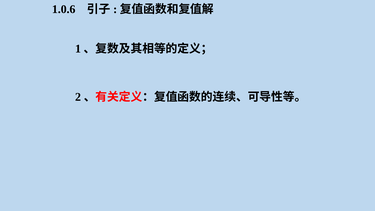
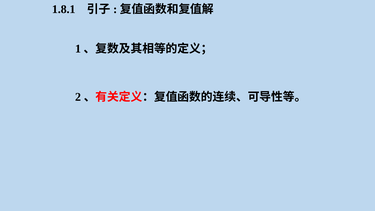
1.0.6: 1.0.6 -> 1.8.1
